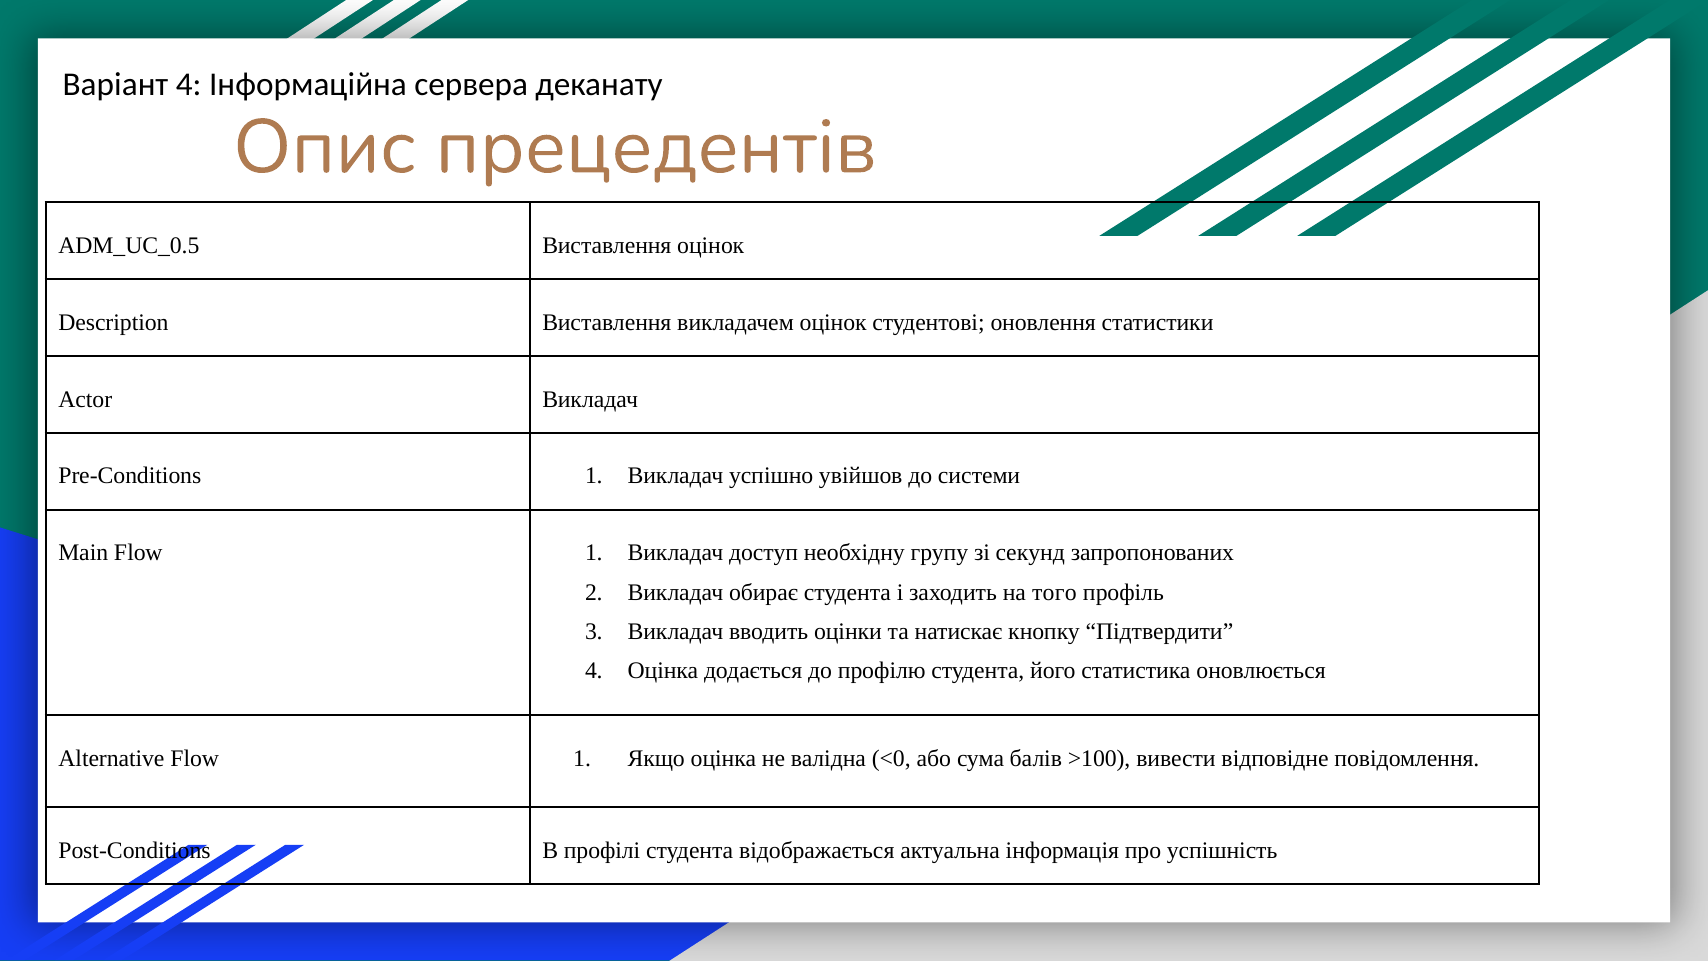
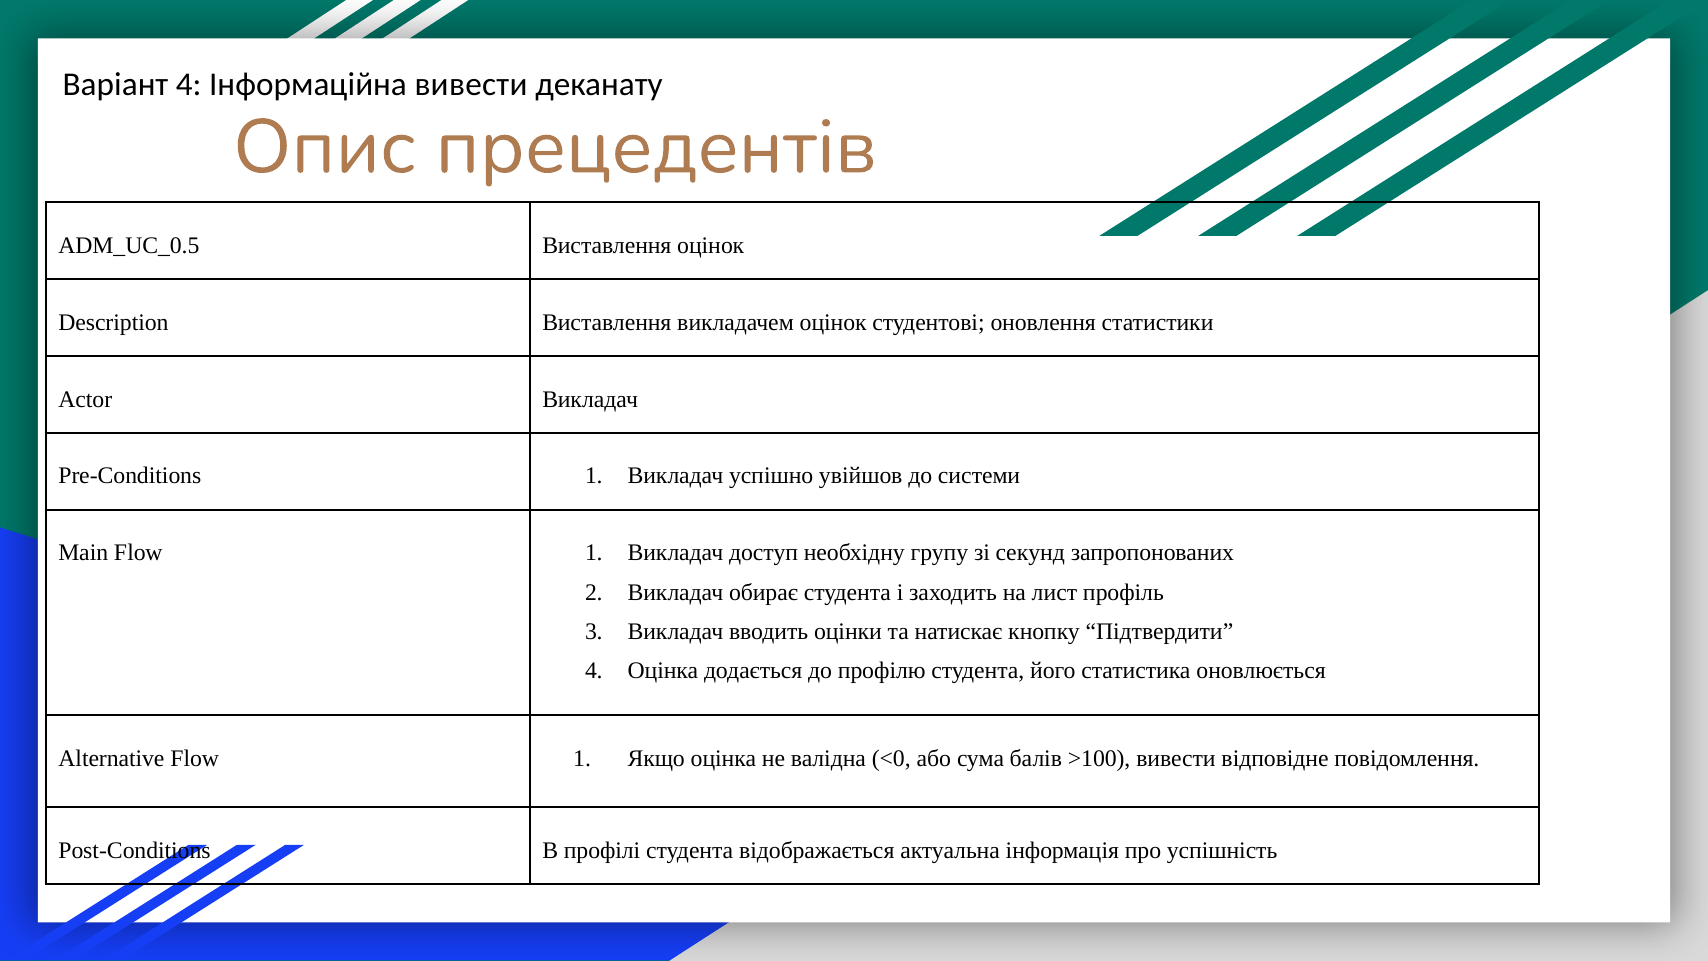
Інформаційна сервера: сервера -> вивести
того: того -> лист
